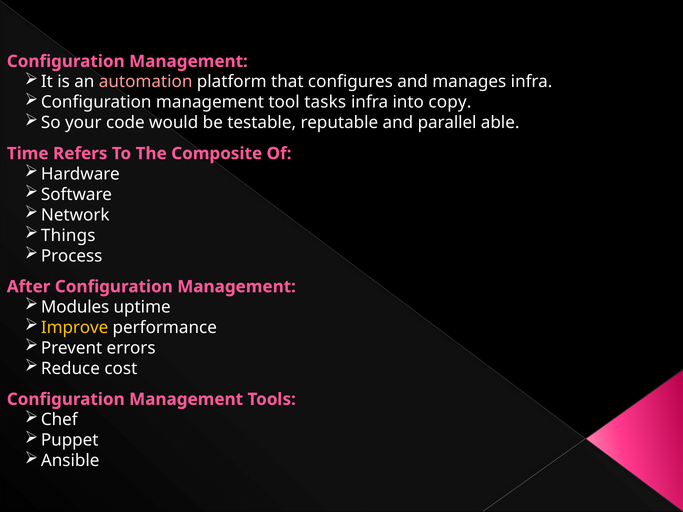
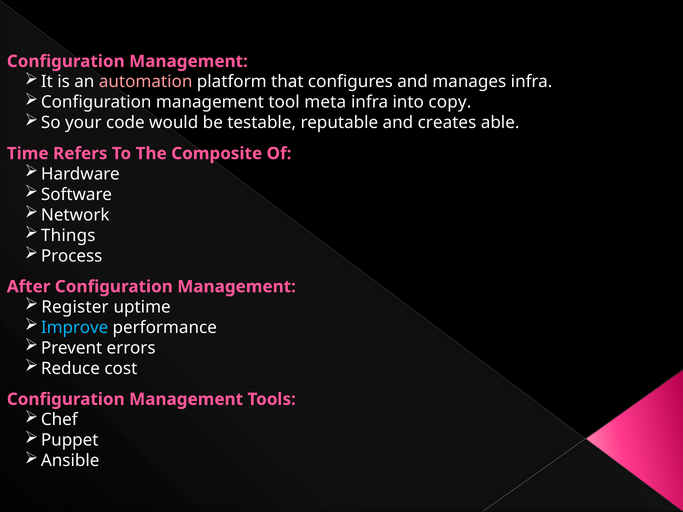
tasks: tasks -> meta
parallel: parallel -> creates
Modules: Modules -> Register
Improve colour: yellow -> light blue
